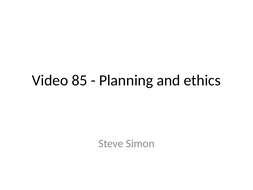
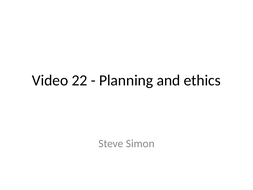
85: 85 -> 22
